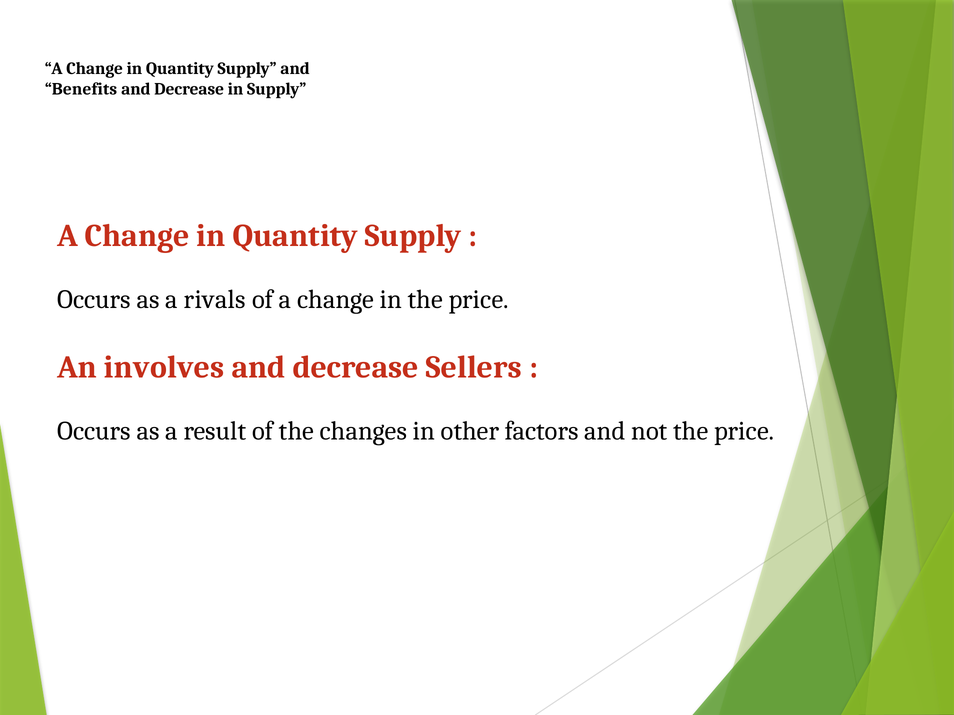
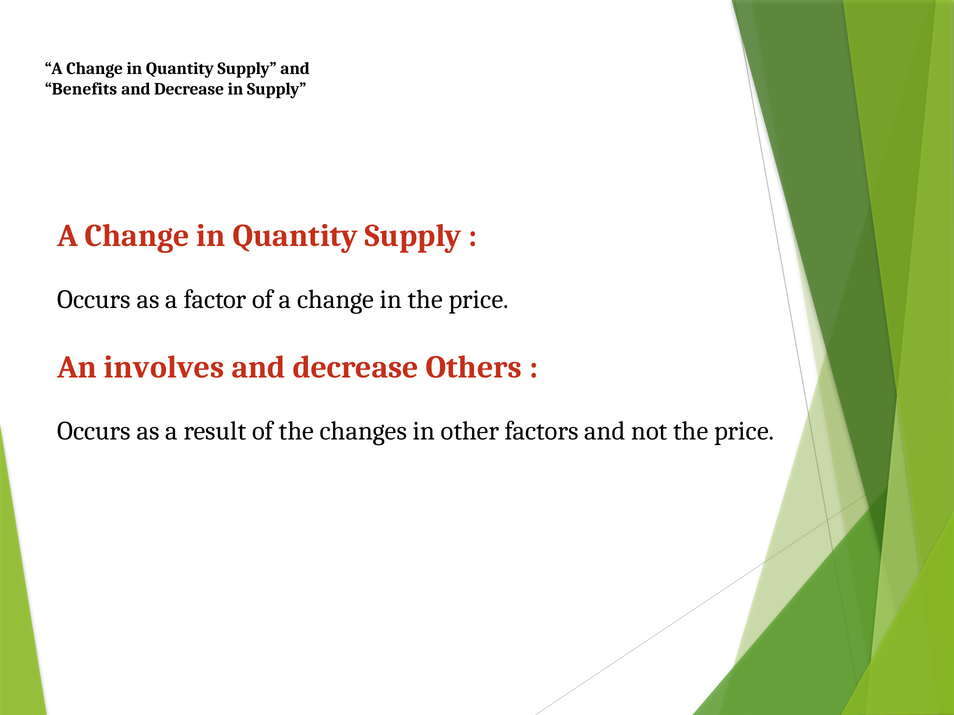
rivals: rivals -> factor
Sellers: Sellers -> Others
